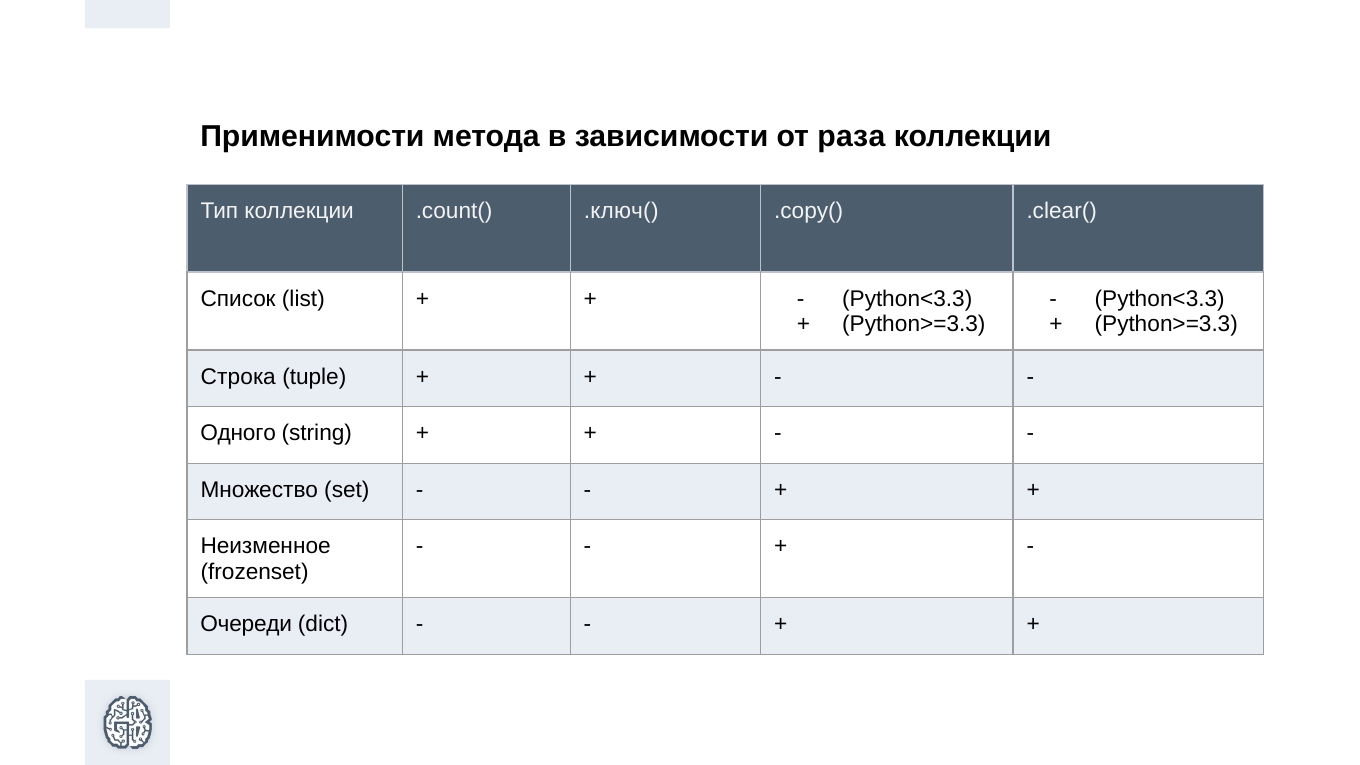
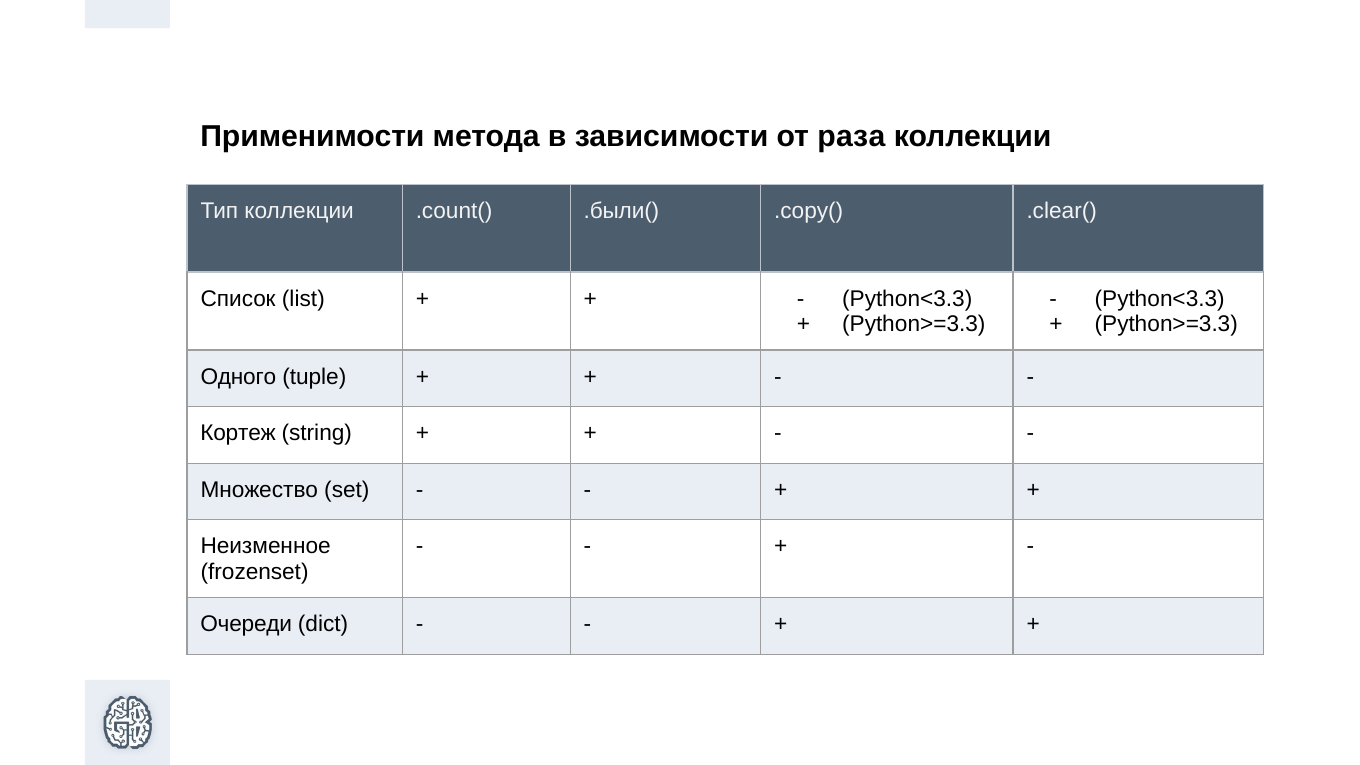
.ключ(: .ключ( -> .были(
Строка: Строка -> Одного
Одного: Одного -> Кортеж
